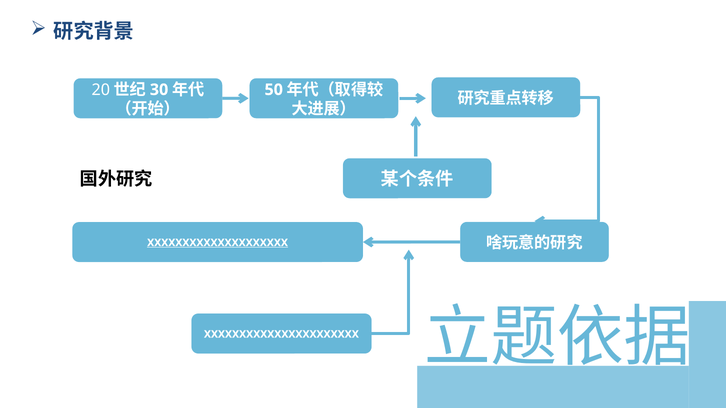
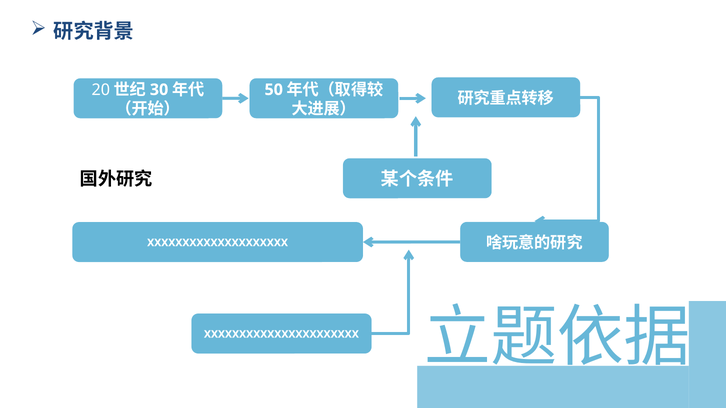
XXXXXXXXXXXXXXXXXXXX underline: present -> none
